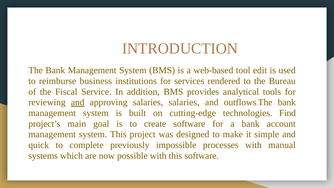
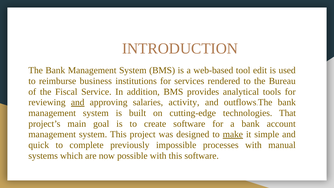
salaries salaries: salaries -> activity
Find: Find -> That
make underline: none -> present
